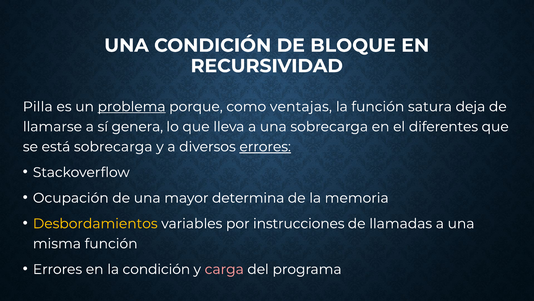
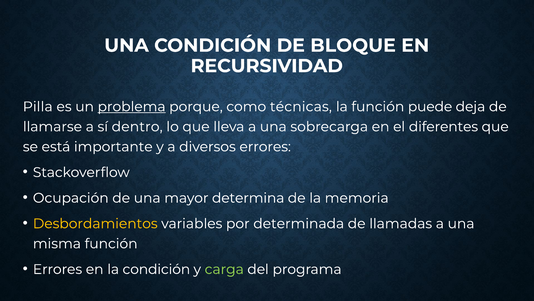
ventajas: ventajas -> técnicas
satura: satura -> puede
genera: genera -> dentro
está sobrecarga: sobrecarga -> importante
errores at (265, 146) underline: present -> none
instrucciones: instrucciones -> determinada
carga colour: pink -> light green
